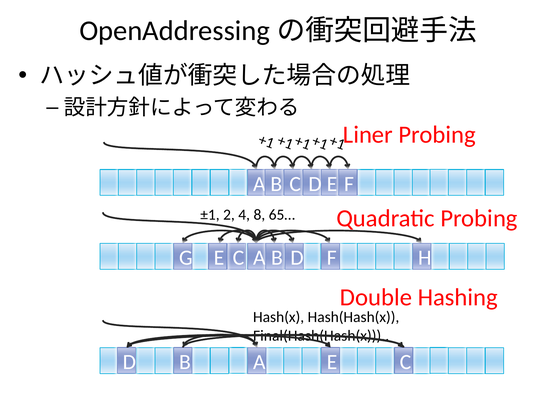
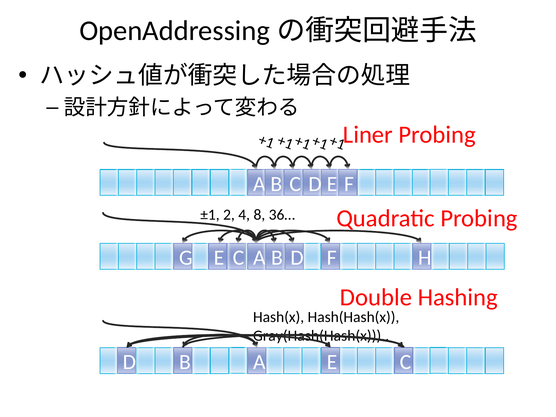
65…: 65… -> 36…
Final(Hash(Hash(x: Final(Hash(Hash(x -> Gray(Hash(Hash(x
